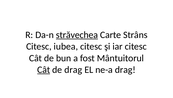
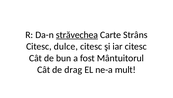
iubea: iubea -> dulce
Cât at (44, 69) underline: present -> none
ne-a drag: drag -> mult
